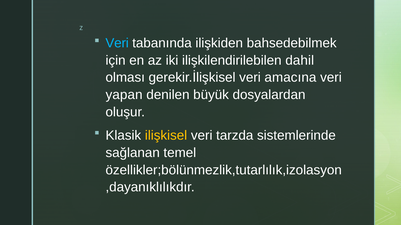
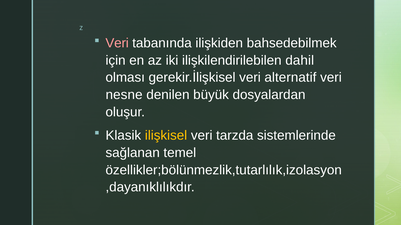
Veri at (117, 43) colour: light blue -> pink
amacına: amacına -> alternatif
yapan: yapan -> nesne
